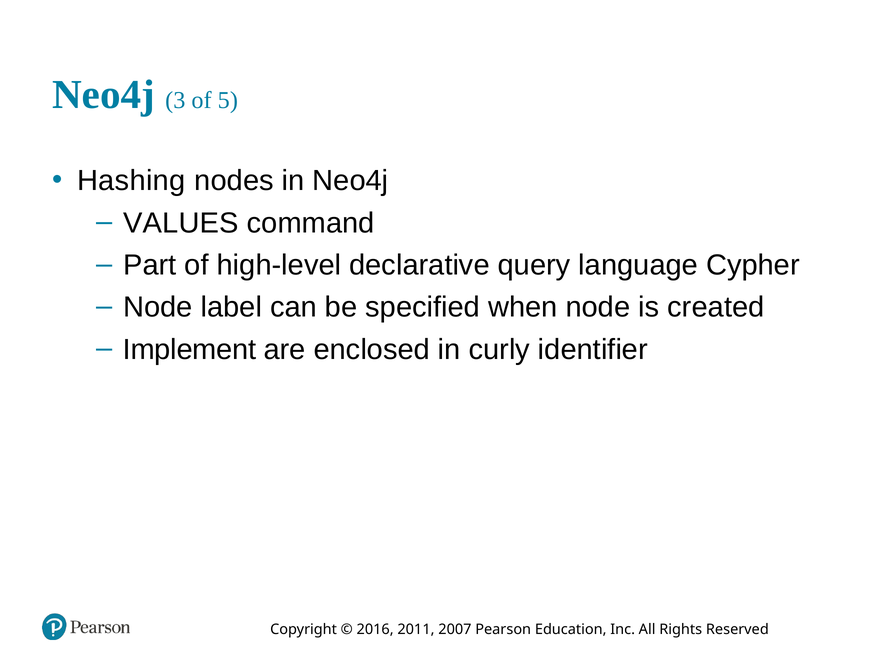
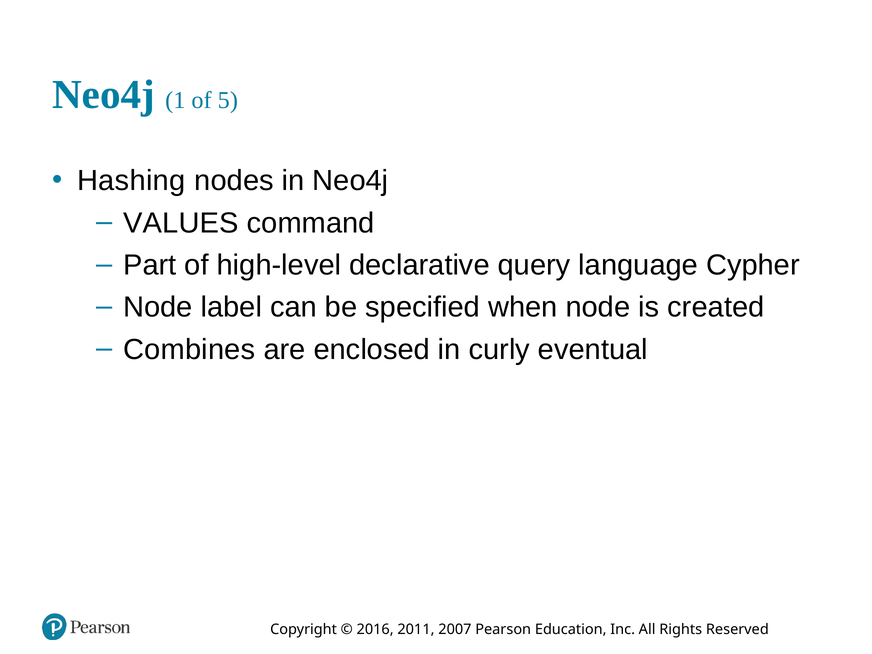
3: 3 -> 1
Implement: Implement -> Combines
identifier: identifier -> eventual
